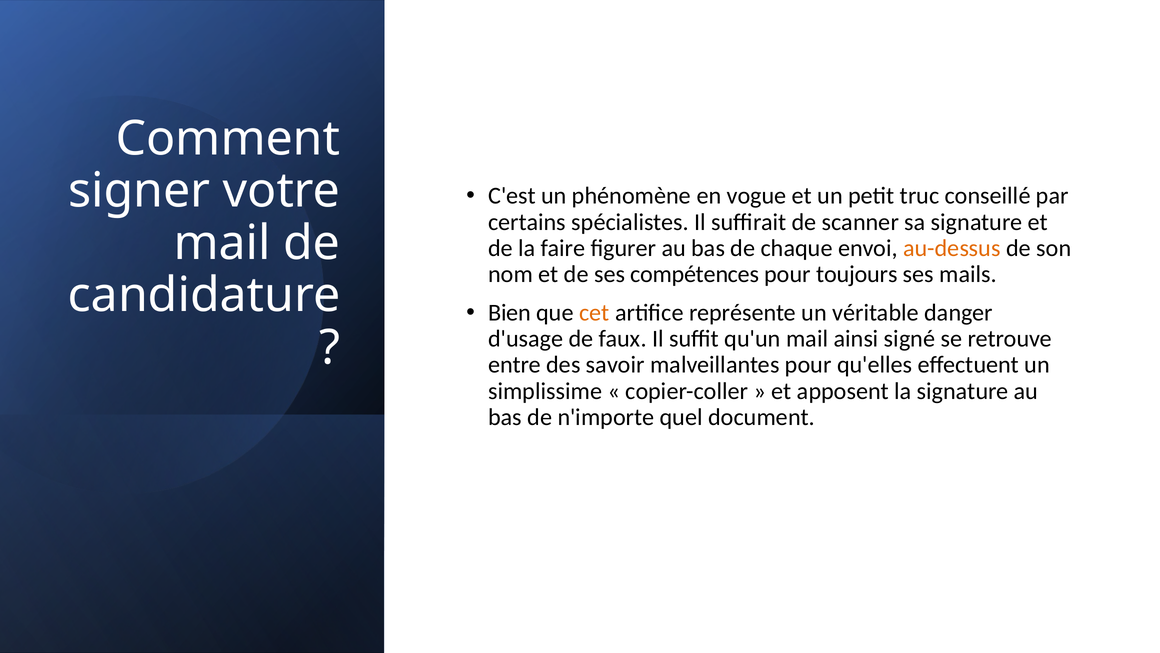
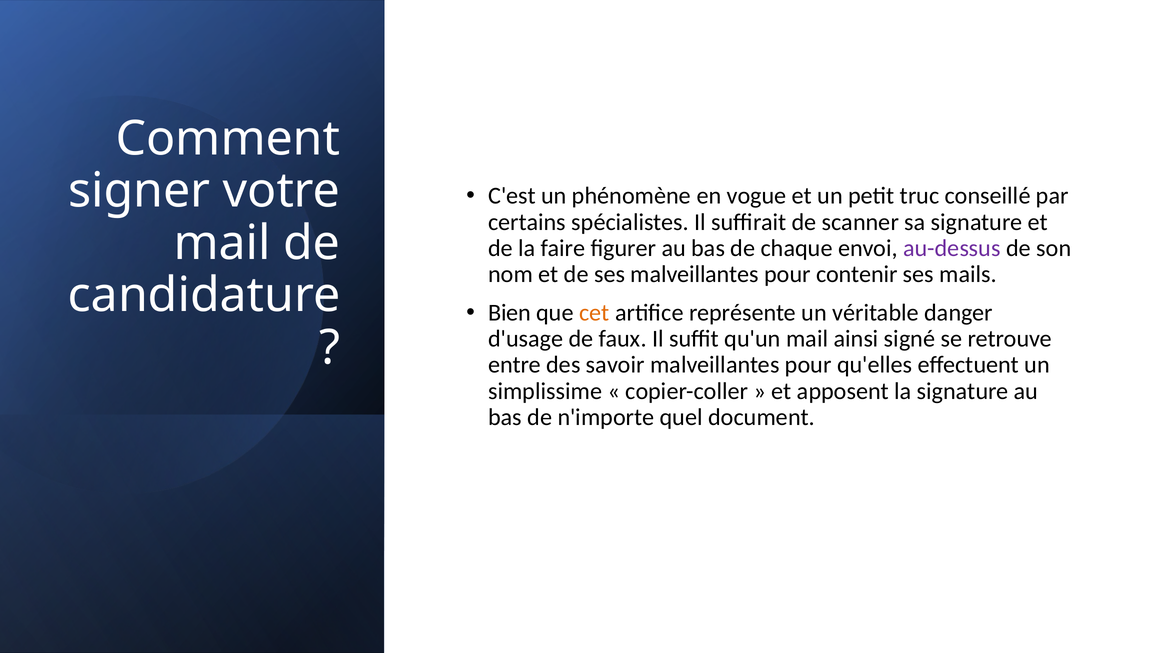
au-dessus colour: orange -> purple
ses compétences: compétences -> malveillantes
toujours: toujours -> contenir
